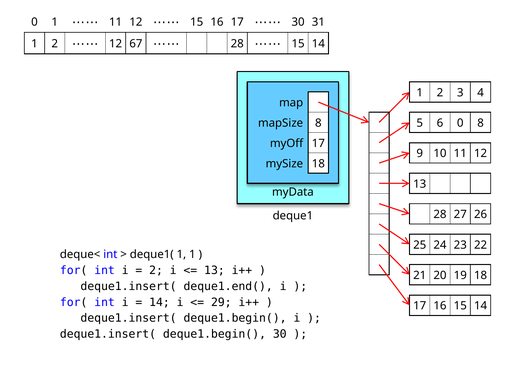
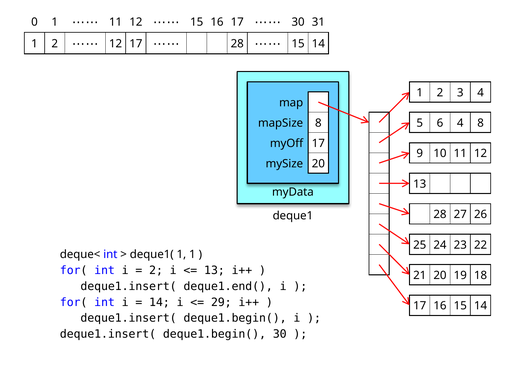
67 at (136, 44): 67 -> 17
6 0: 0 -> 4
mySize 18: 18 -> 20
